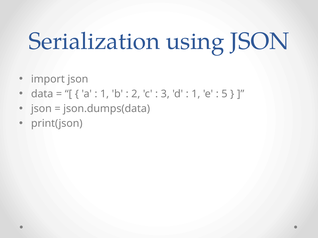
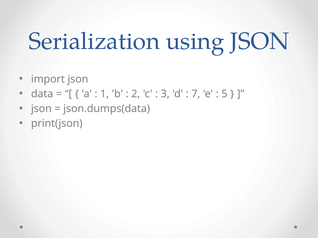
1 at (196, 94): 1 -> 7
